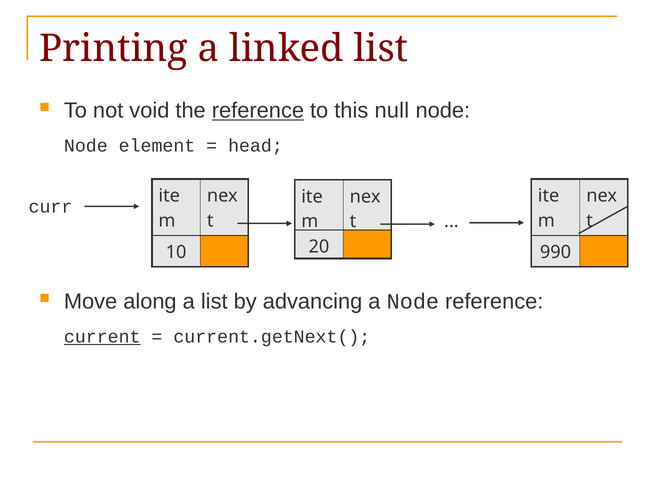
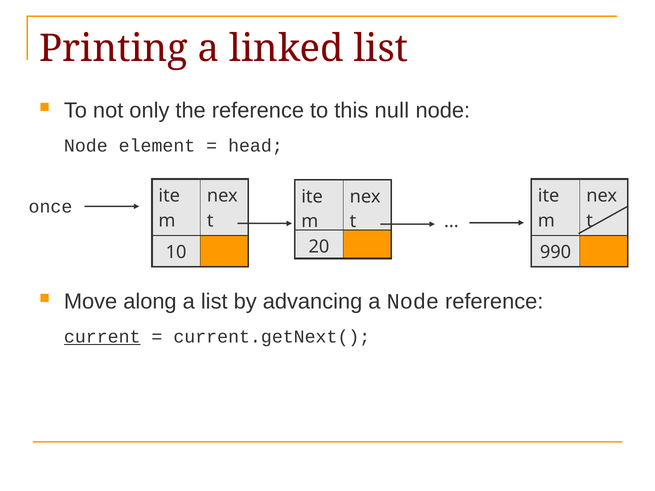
void: void -> only
reference at (258, 111) underline: present -> none
curr: curr -> once
